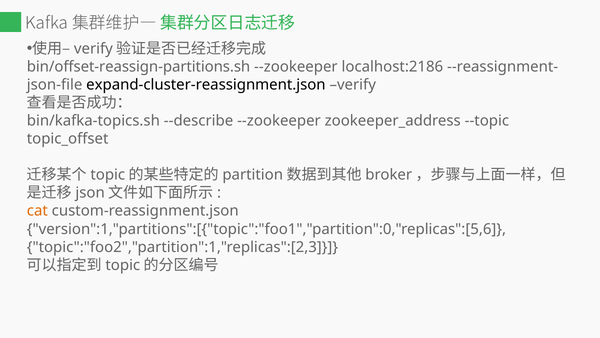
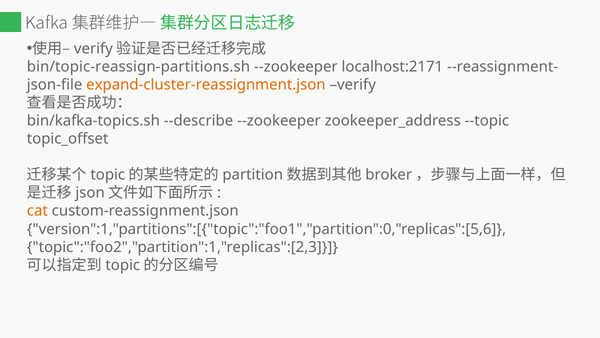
bin/offset-reassign-partitions.sh: bin/offset-reassign-partitions.sh -> bin/topic-reassign-partitions.sh
localhost:2186: localhost:2186 -> localhost:2171
expand-cluster-reassignment.json colour: black -> orange
